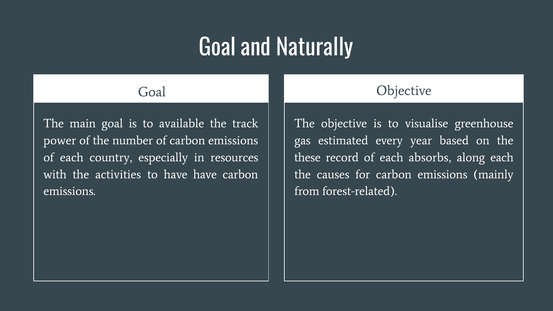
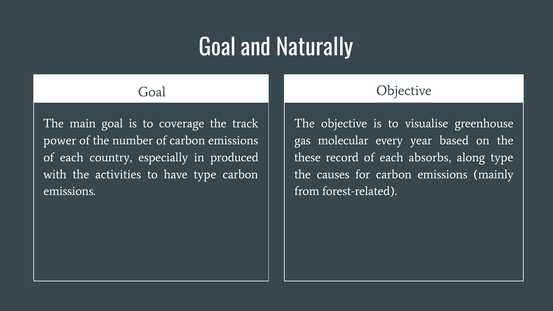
available: available -> coverage
estimated: estimated -> molecular
resources: resources -> produced
along each: each -> type
have have: have -> type
